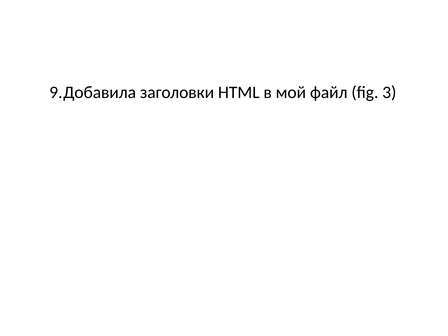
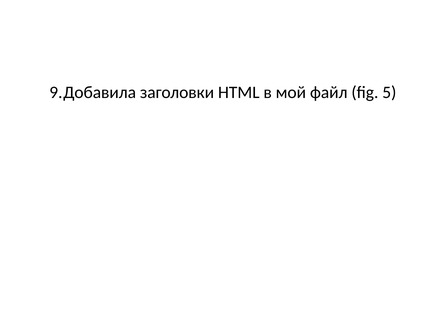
3: 3 -> 5
